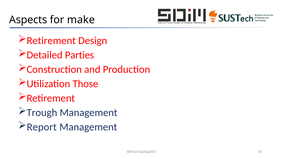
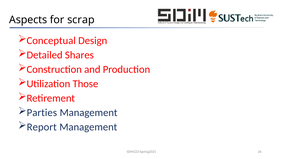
make: make -> scrap
Retirement at (51, 41): Retirement -> Conceptual
Parties: Parties -> Shares
Trough: Trough -> Parties
